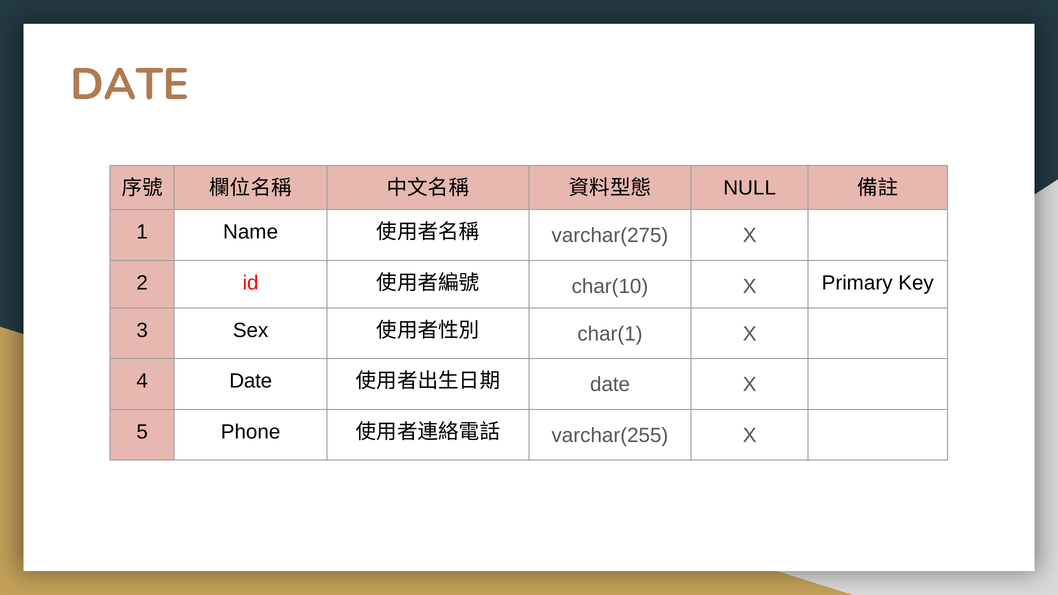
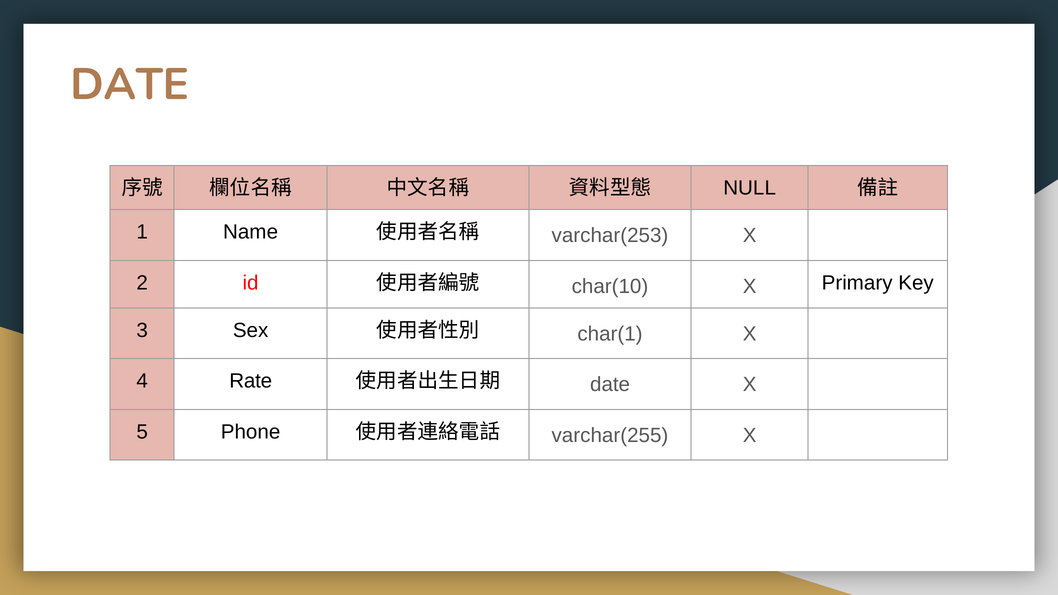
varchar(275: varchar(275 -> varchar(253
4 Date: Date -> Rate
